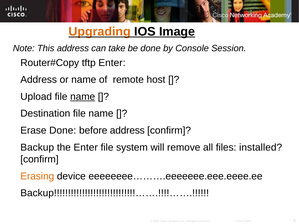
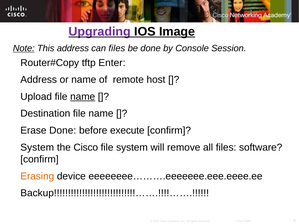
Upgrading colour: orange -> purple
Note underline: none -> present
can take: take -> files
before address: address -> execute
Backup at (37, 147): Backup -> System
the Enter: Enter -> Cisco
installed: installed -> software
